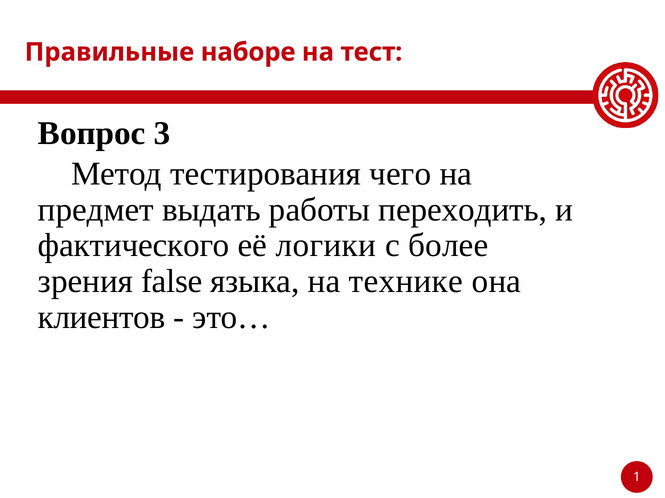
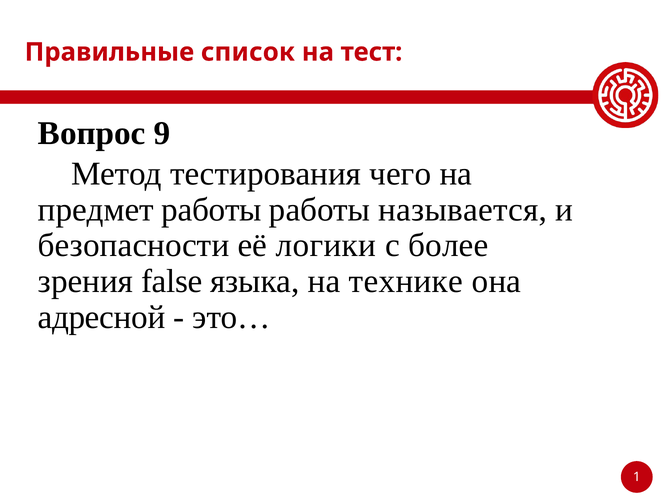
наборе: наборе -> список
3: 3 -> 9
предмет выдать: выдать -> работы
переходить: переходить -> называется
фактического: фактического -> безопасности
клиентов: клиентов -> адресной
